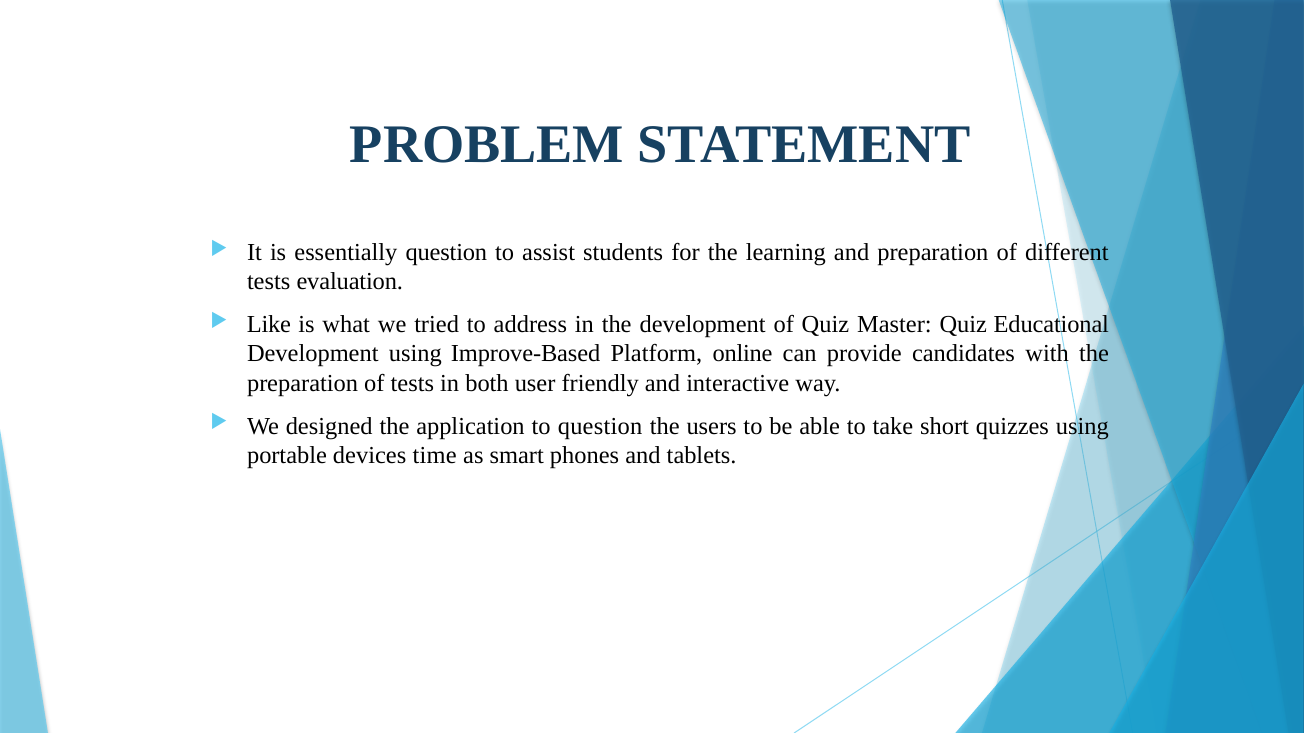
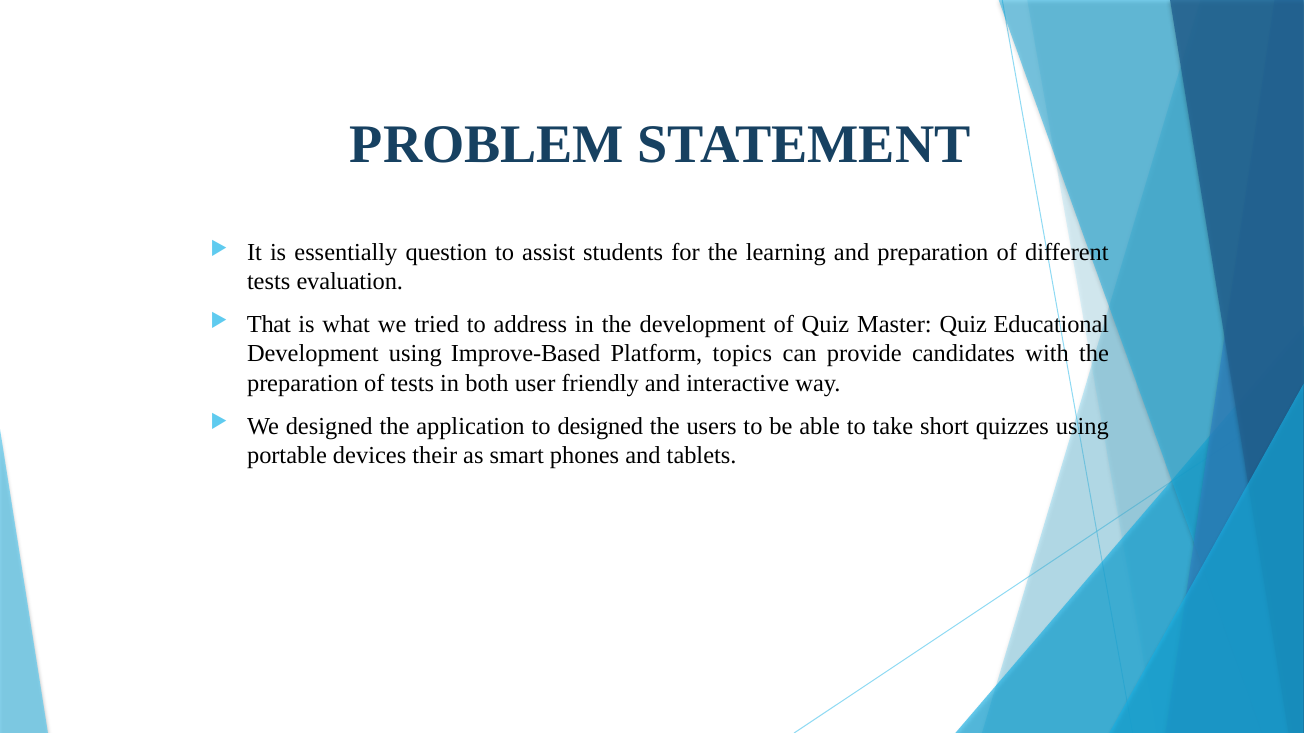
Like: Like -> That
online: online -> topics
to question: question -> designed
time: time -> their
